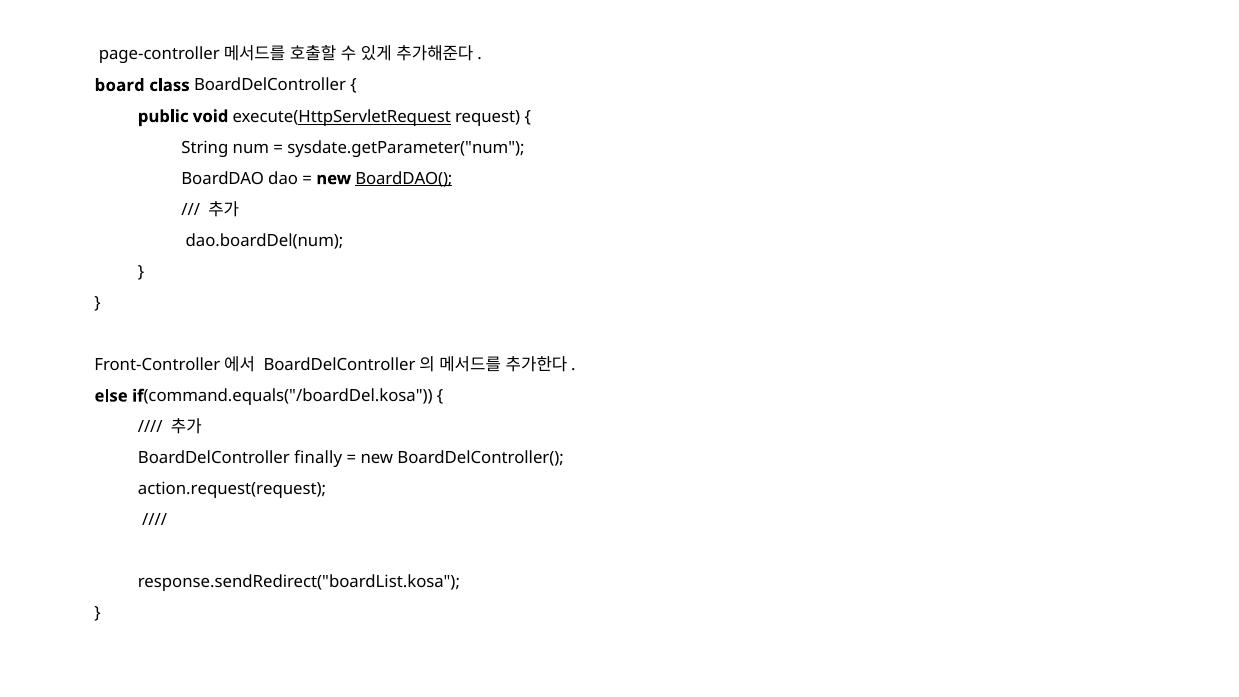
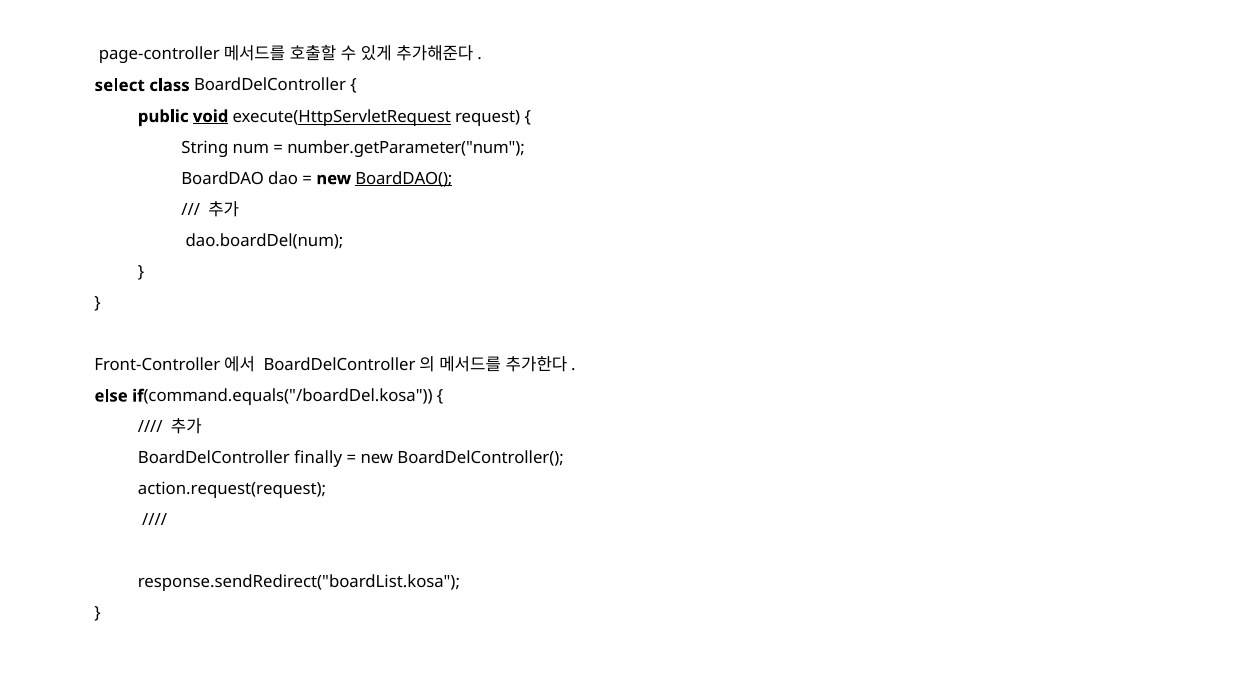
board: board -> select
void underline: none -> present
sysdate.getParameter("num: sysdate.getParameter("num -> number.getParameter("num
